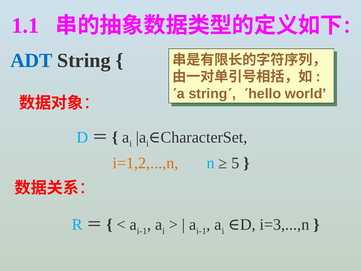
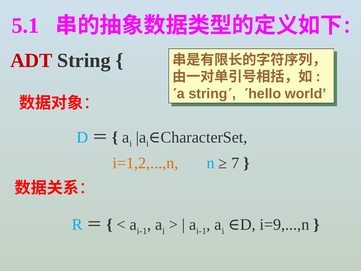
1.1: 1.1 -> 5.1
ADT colour: blue -> red
5: 5 -> 7
i=3,...,n: i=3,...,n -> i=9,...,n
